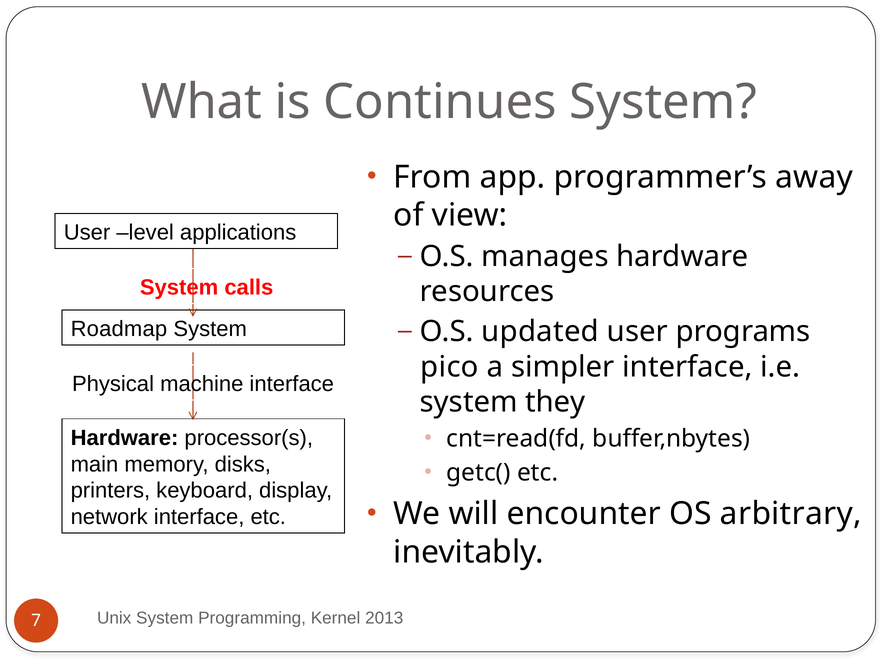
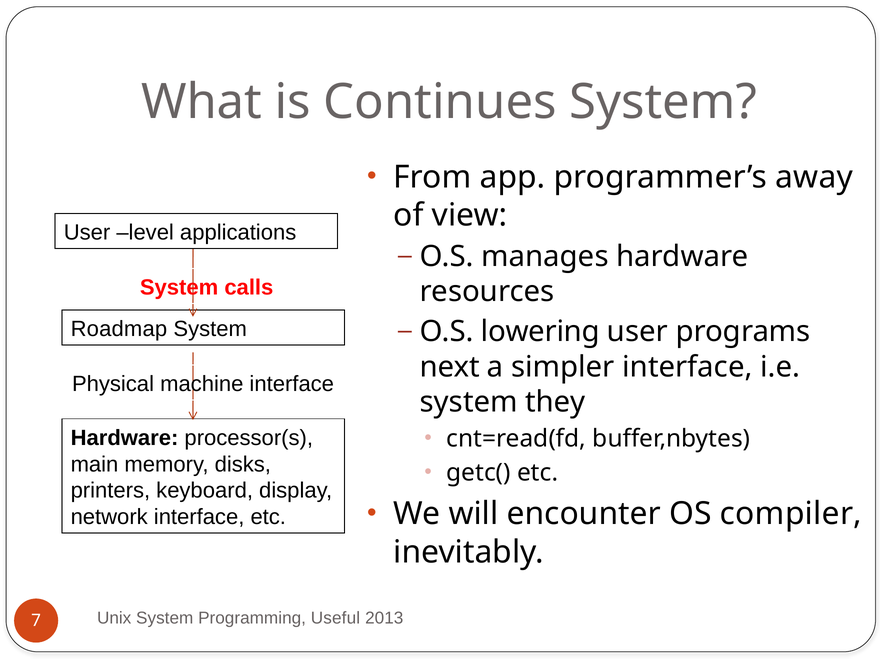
updated: updated -> lowering
pico: pico -> next
arbitrary: arbitrary -> compiler
Kernel: Kernel -> Useful
